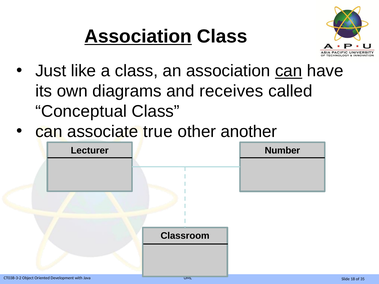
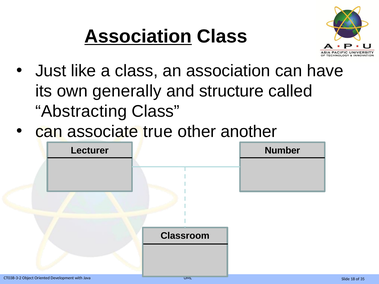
can at (289, 71) underline: present -> none
diagrams: diagrams -> generally
receives: receives -> structure
Conceptual: Conceptual -> Abstracting
